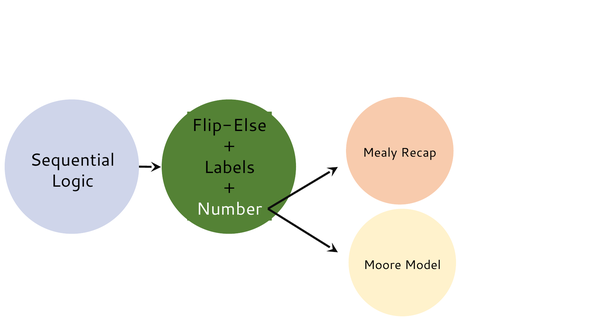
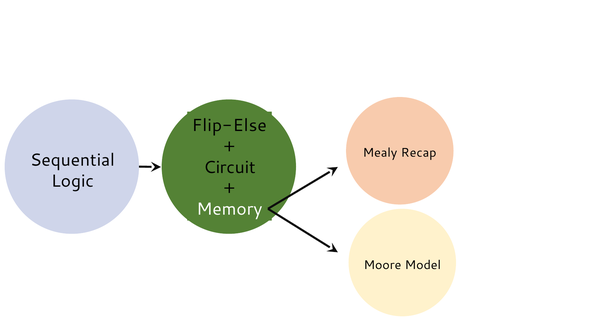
Labels: Labels -> Circuit
Number: Number -> Memory
